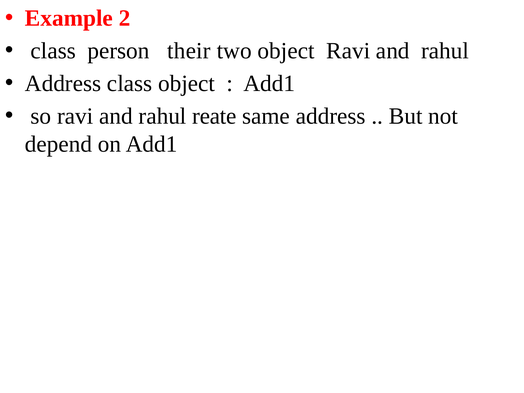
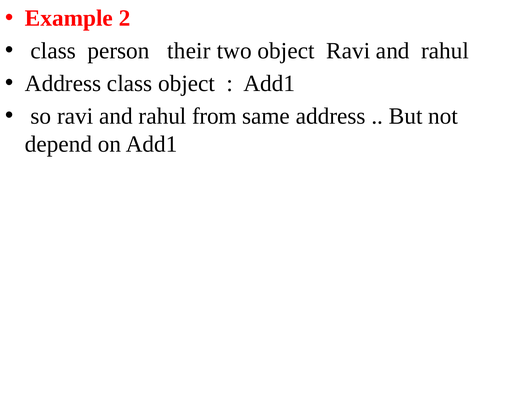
reate: reate -> from
